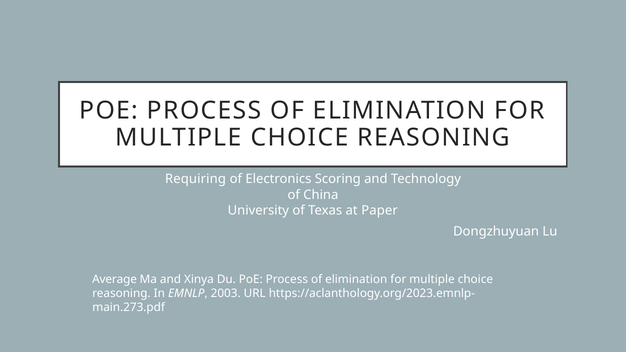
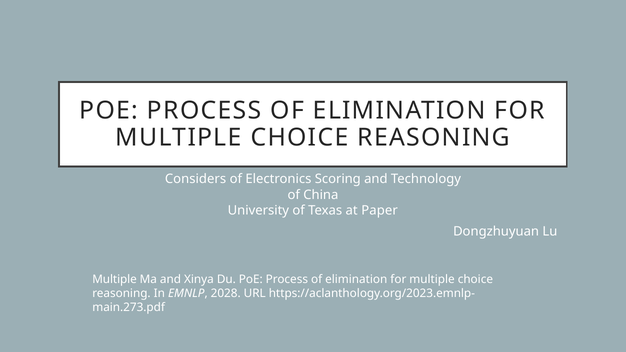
Requiring: Requiring -> Considers
Average at (115, 279): Average -> Multiple
2003: 2003 -> 2028
